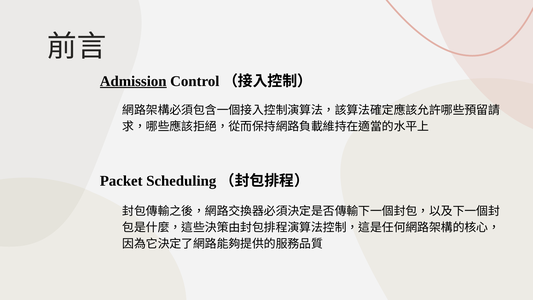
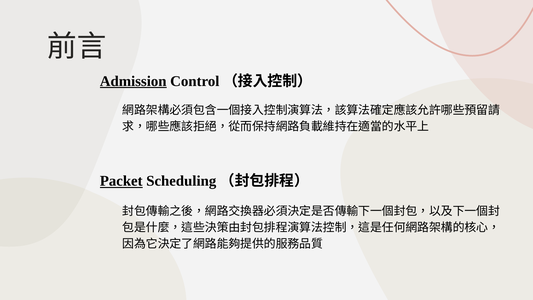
Packet underline: none -> present
